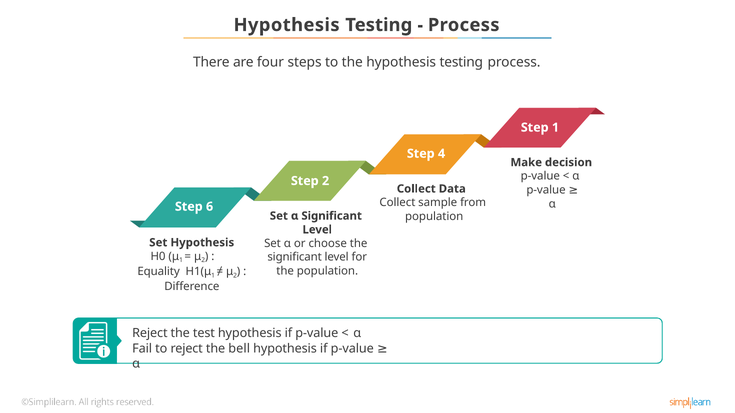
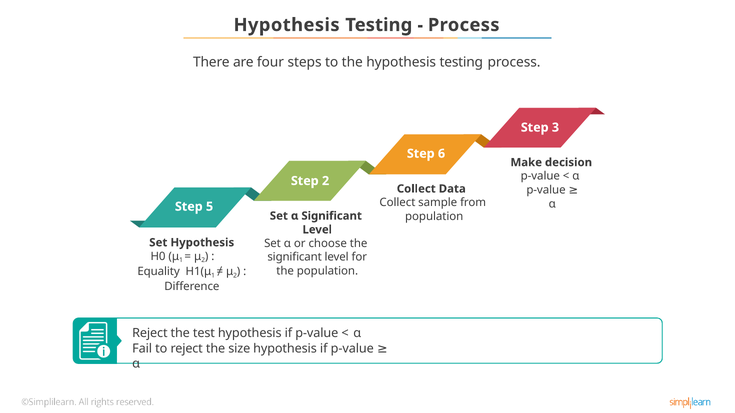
Step 1: 1 -> 3
4: 4 -> 6
6: 6 -> 5
bell: bell -> size
